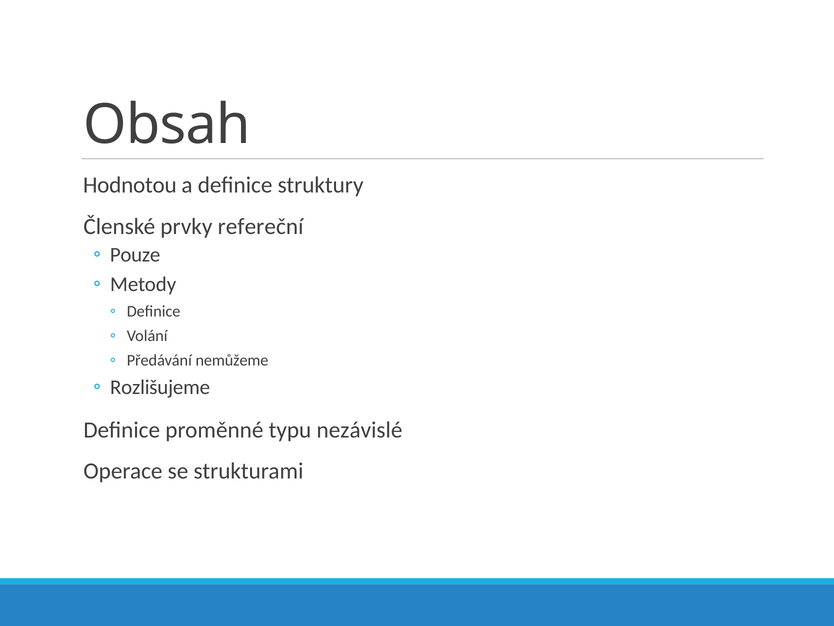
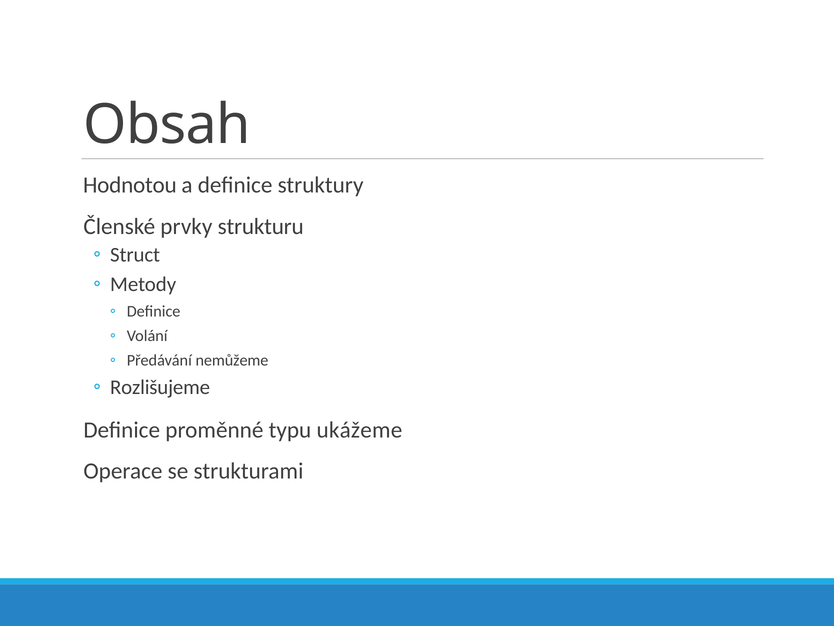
refereční: refereční -> strukturu
Pouze: Pouze -> Struct
nezávislé: nezávislé -> ukážeme
